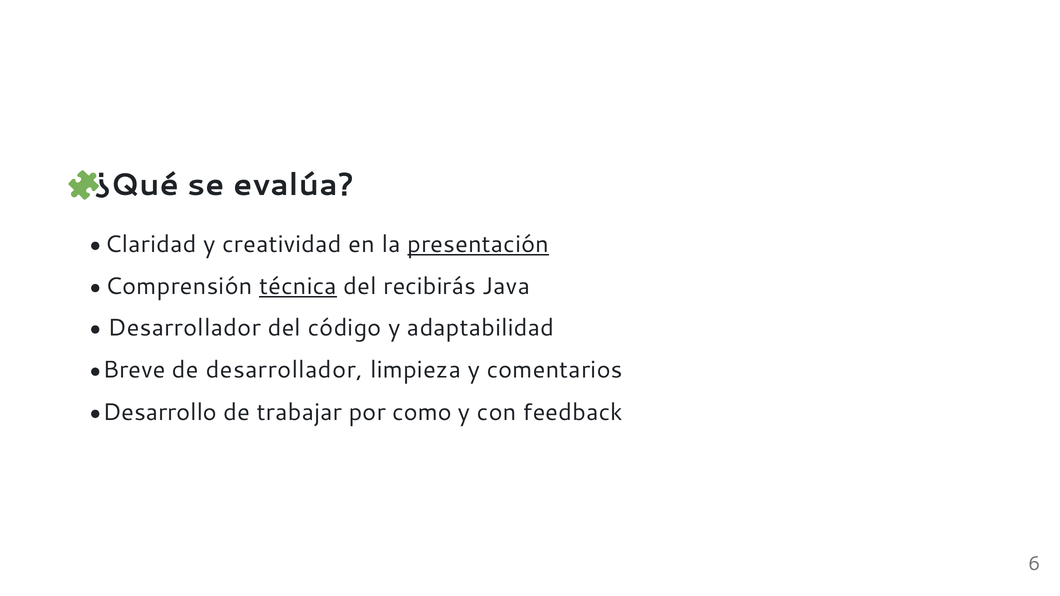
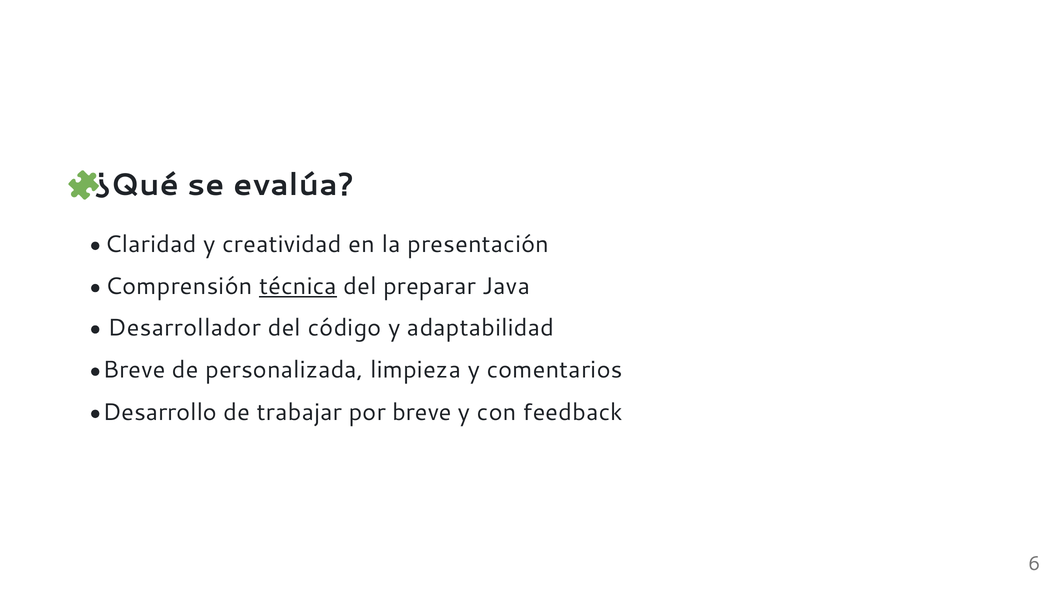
presentación underline: present -> none
recibirás: recibirás -> preparar
de desarrollador: desarrollador -> personalizada
por como: como -> breve
